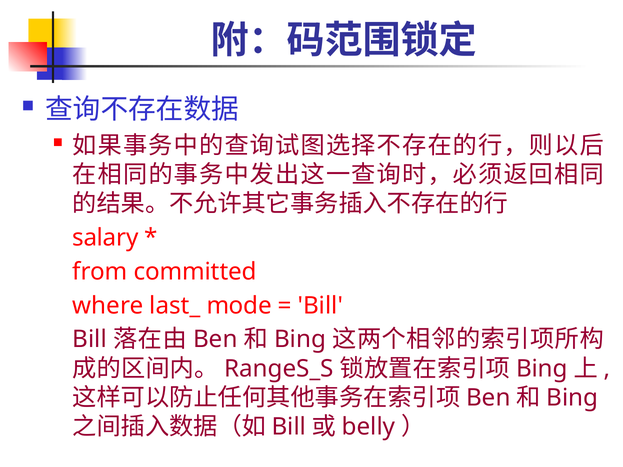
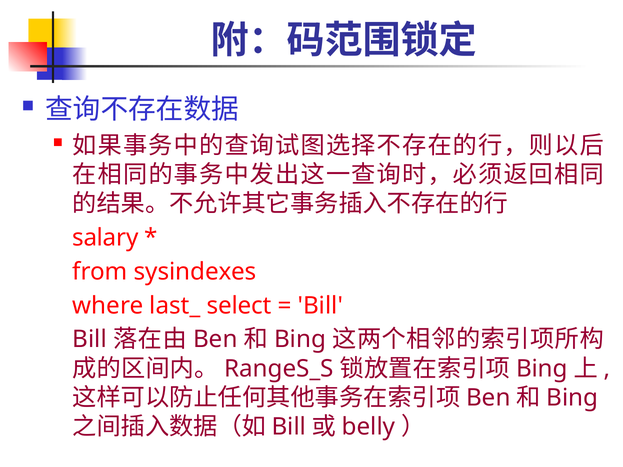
committed: committed -> sysindexes
mode: mode -> select
